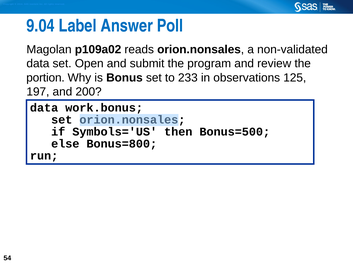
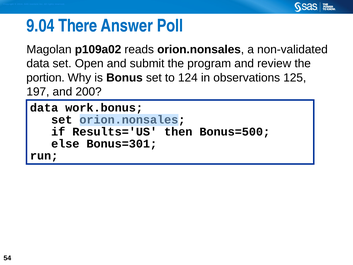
Label: Label -> There
233: 233 -> 124
Symbols='US: Symbols='US -> Results='US
Bonus=800: Bonus=800 -> Bonus=301
